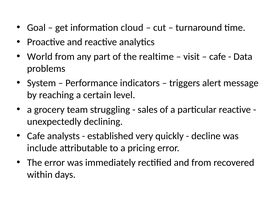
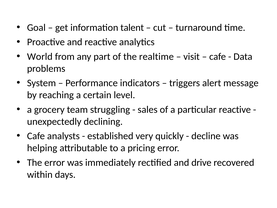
cloud: cloud -> talent
include: include -> helping
and from: from -> drive
